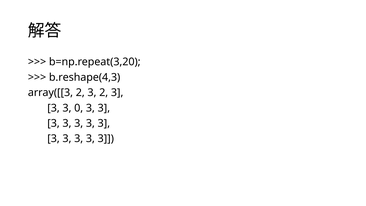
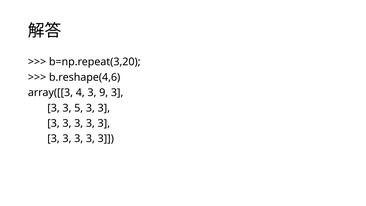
b.reshape(4,3: b.reshape(4,3 -> b.reshape(4,6
array([[3 2: 2 -> 4
3 2: 2 -> 9
0: 0 -> 5
